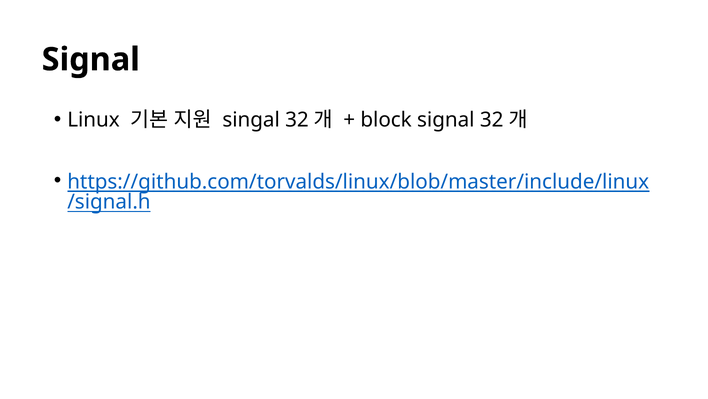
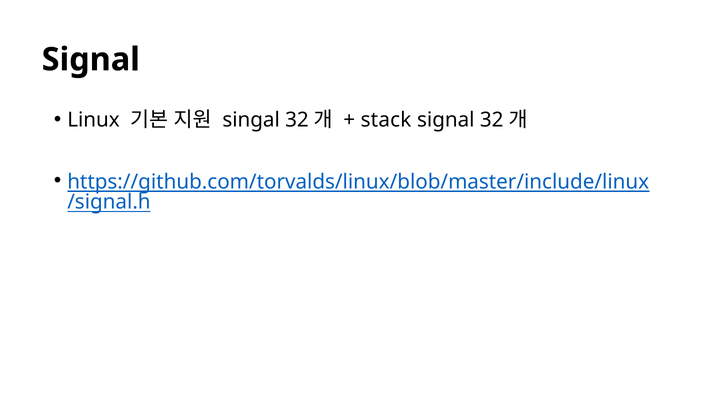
block: block -> stack
